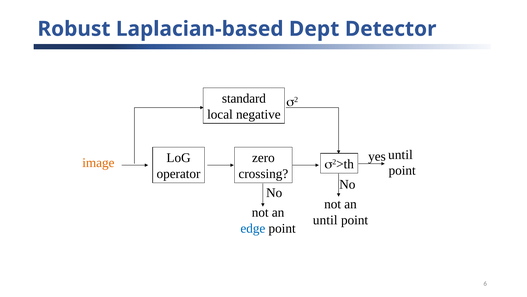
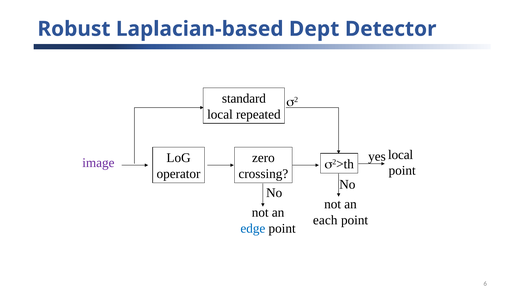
negative: negative -> repeated
until at (400, 154): until -> local
image colour: orange -> purple
until at (325, 220): until -> each
